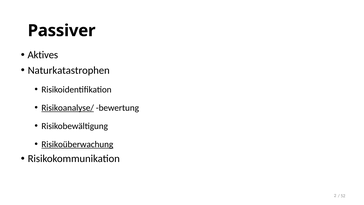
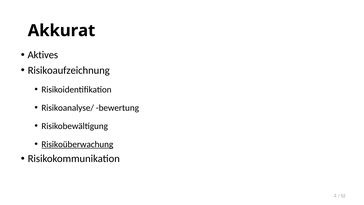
Passiver: Passiver -> Akkurat
Naturkatastrophen: Naturkatastrophen -> Risikoaufzeichnung
Risikoanalyse/ underline: present -> none
